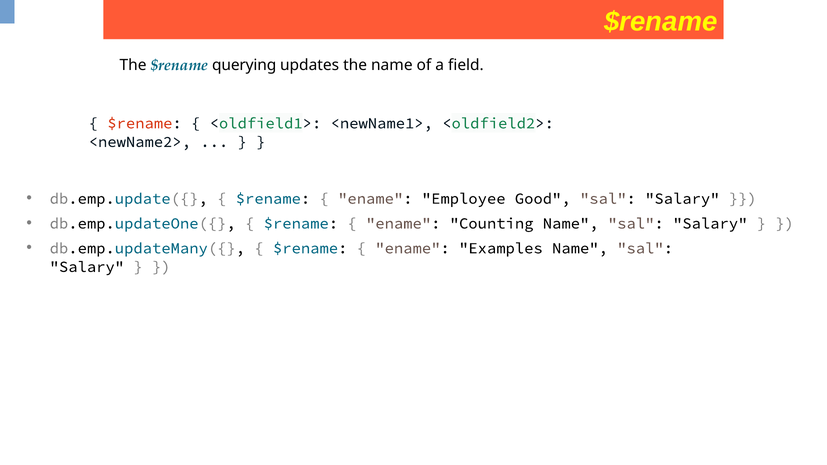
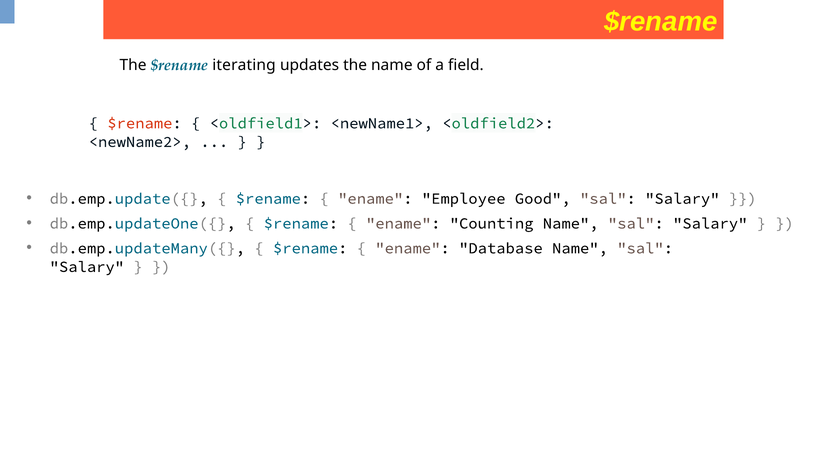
querying: querying -> iterating
Examples: Examples -> Database
